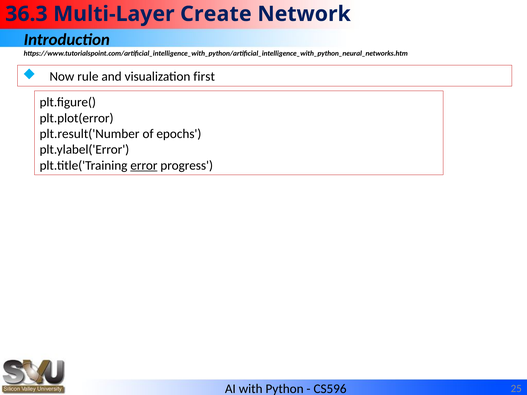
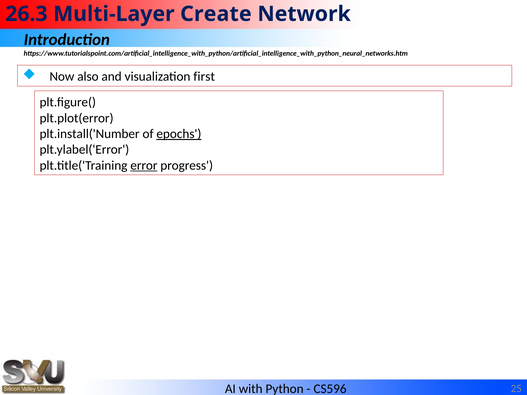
36.3: 36.3 -> 26.3
rule: rule -> also
plt.result('Number: plt.result('Number -> plt.install('Number
epochs underline: none -> present
